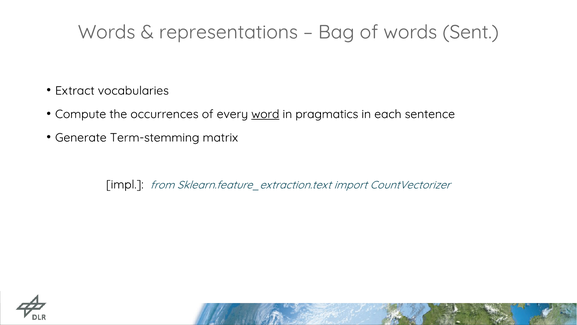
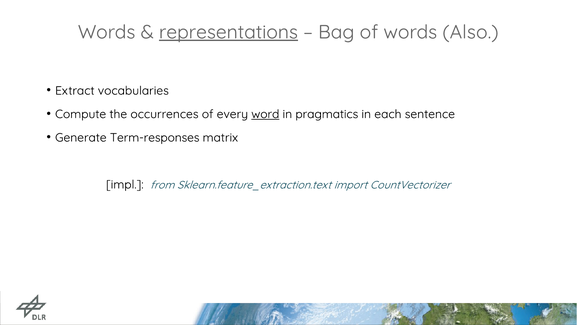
representations underline: none -> present
Sent: Sent -> Also
Term-stemming: Term-stemming -> Term-responses
